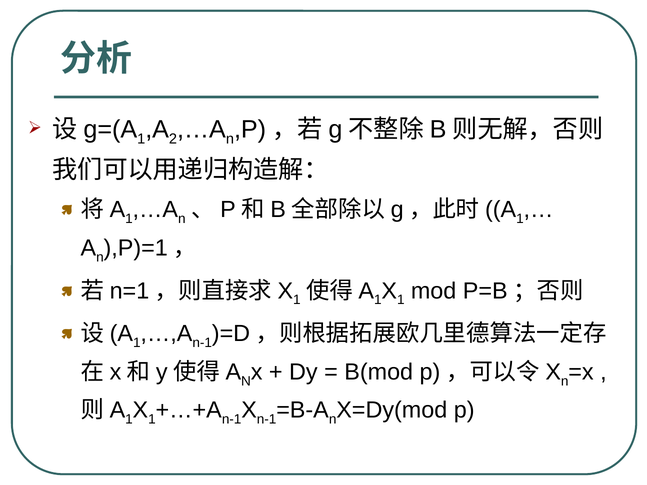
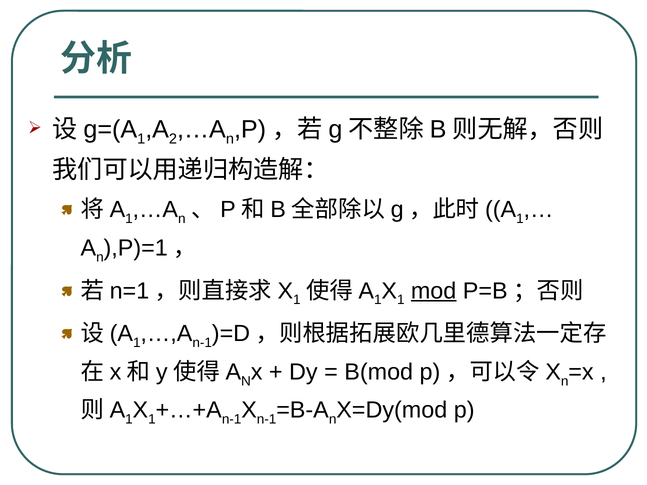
mod underline: none -> present
